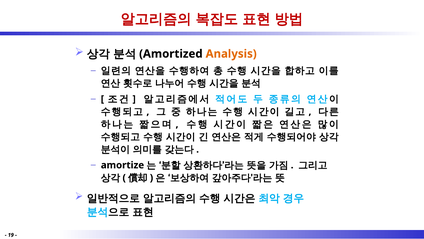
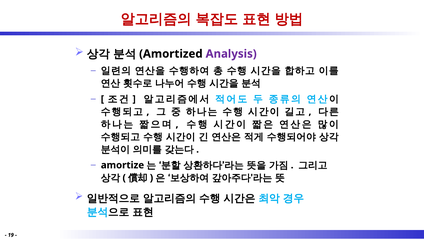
Analysis colour: orange -> purple
